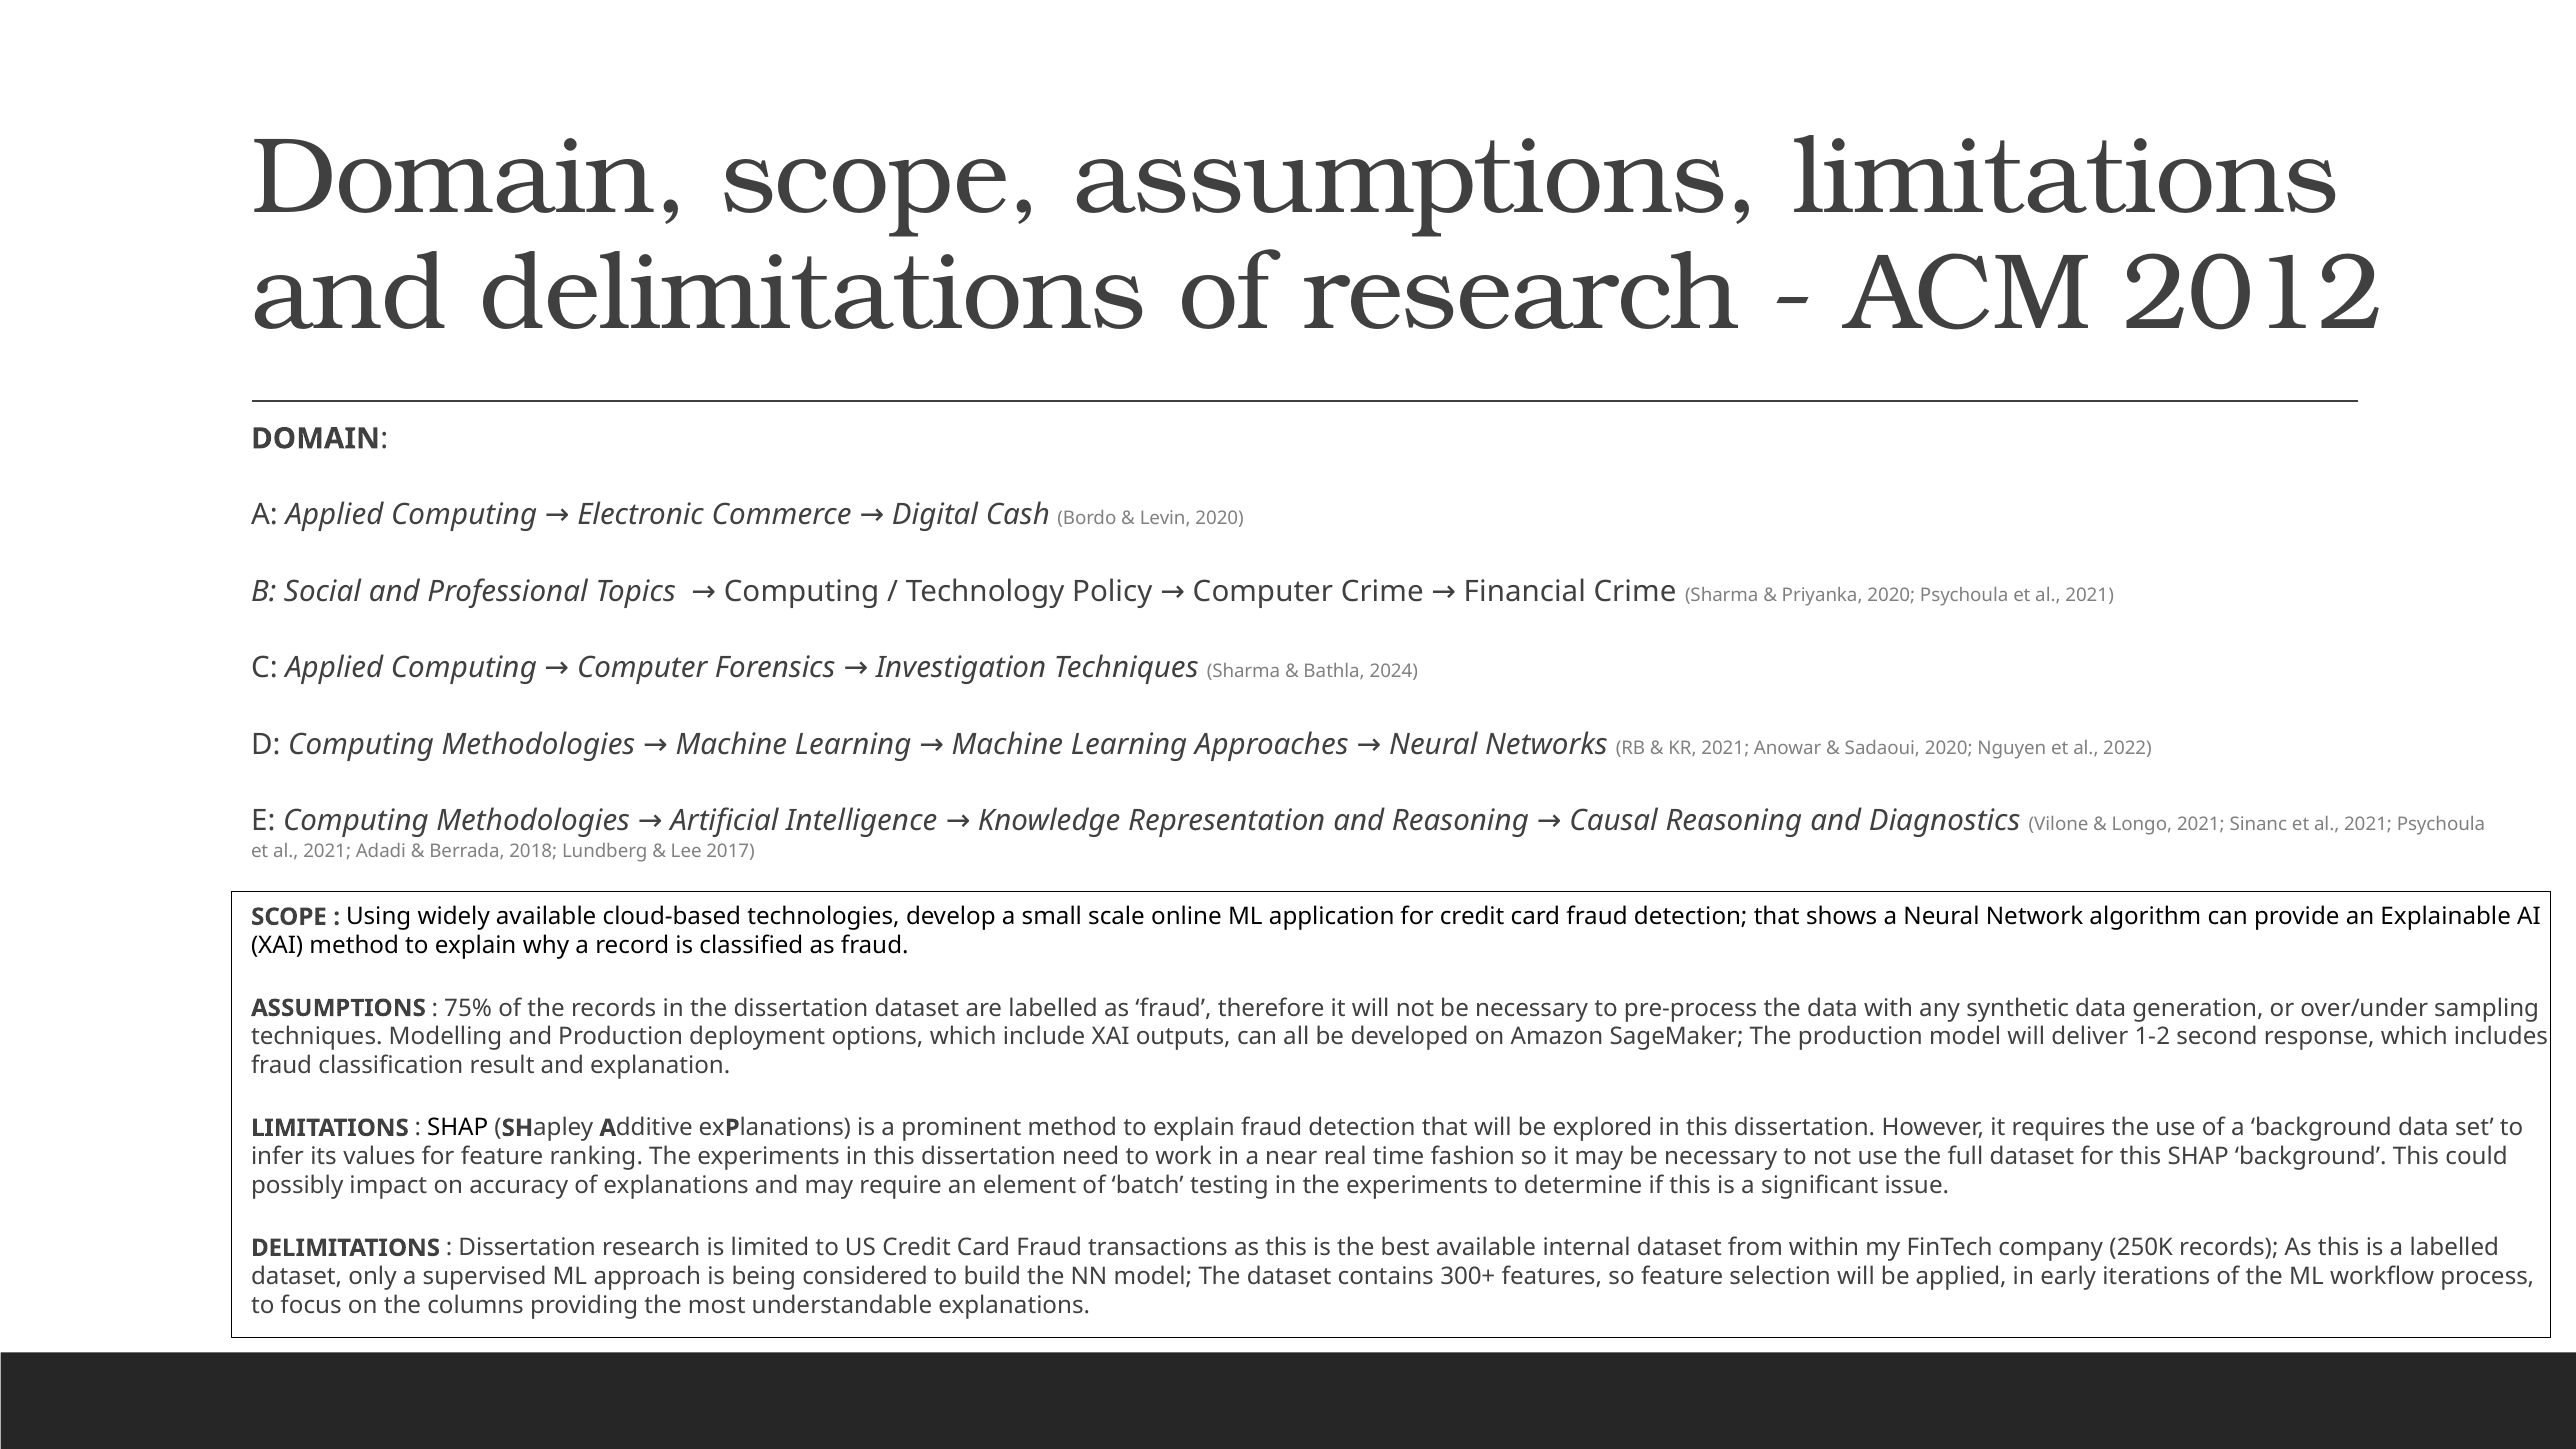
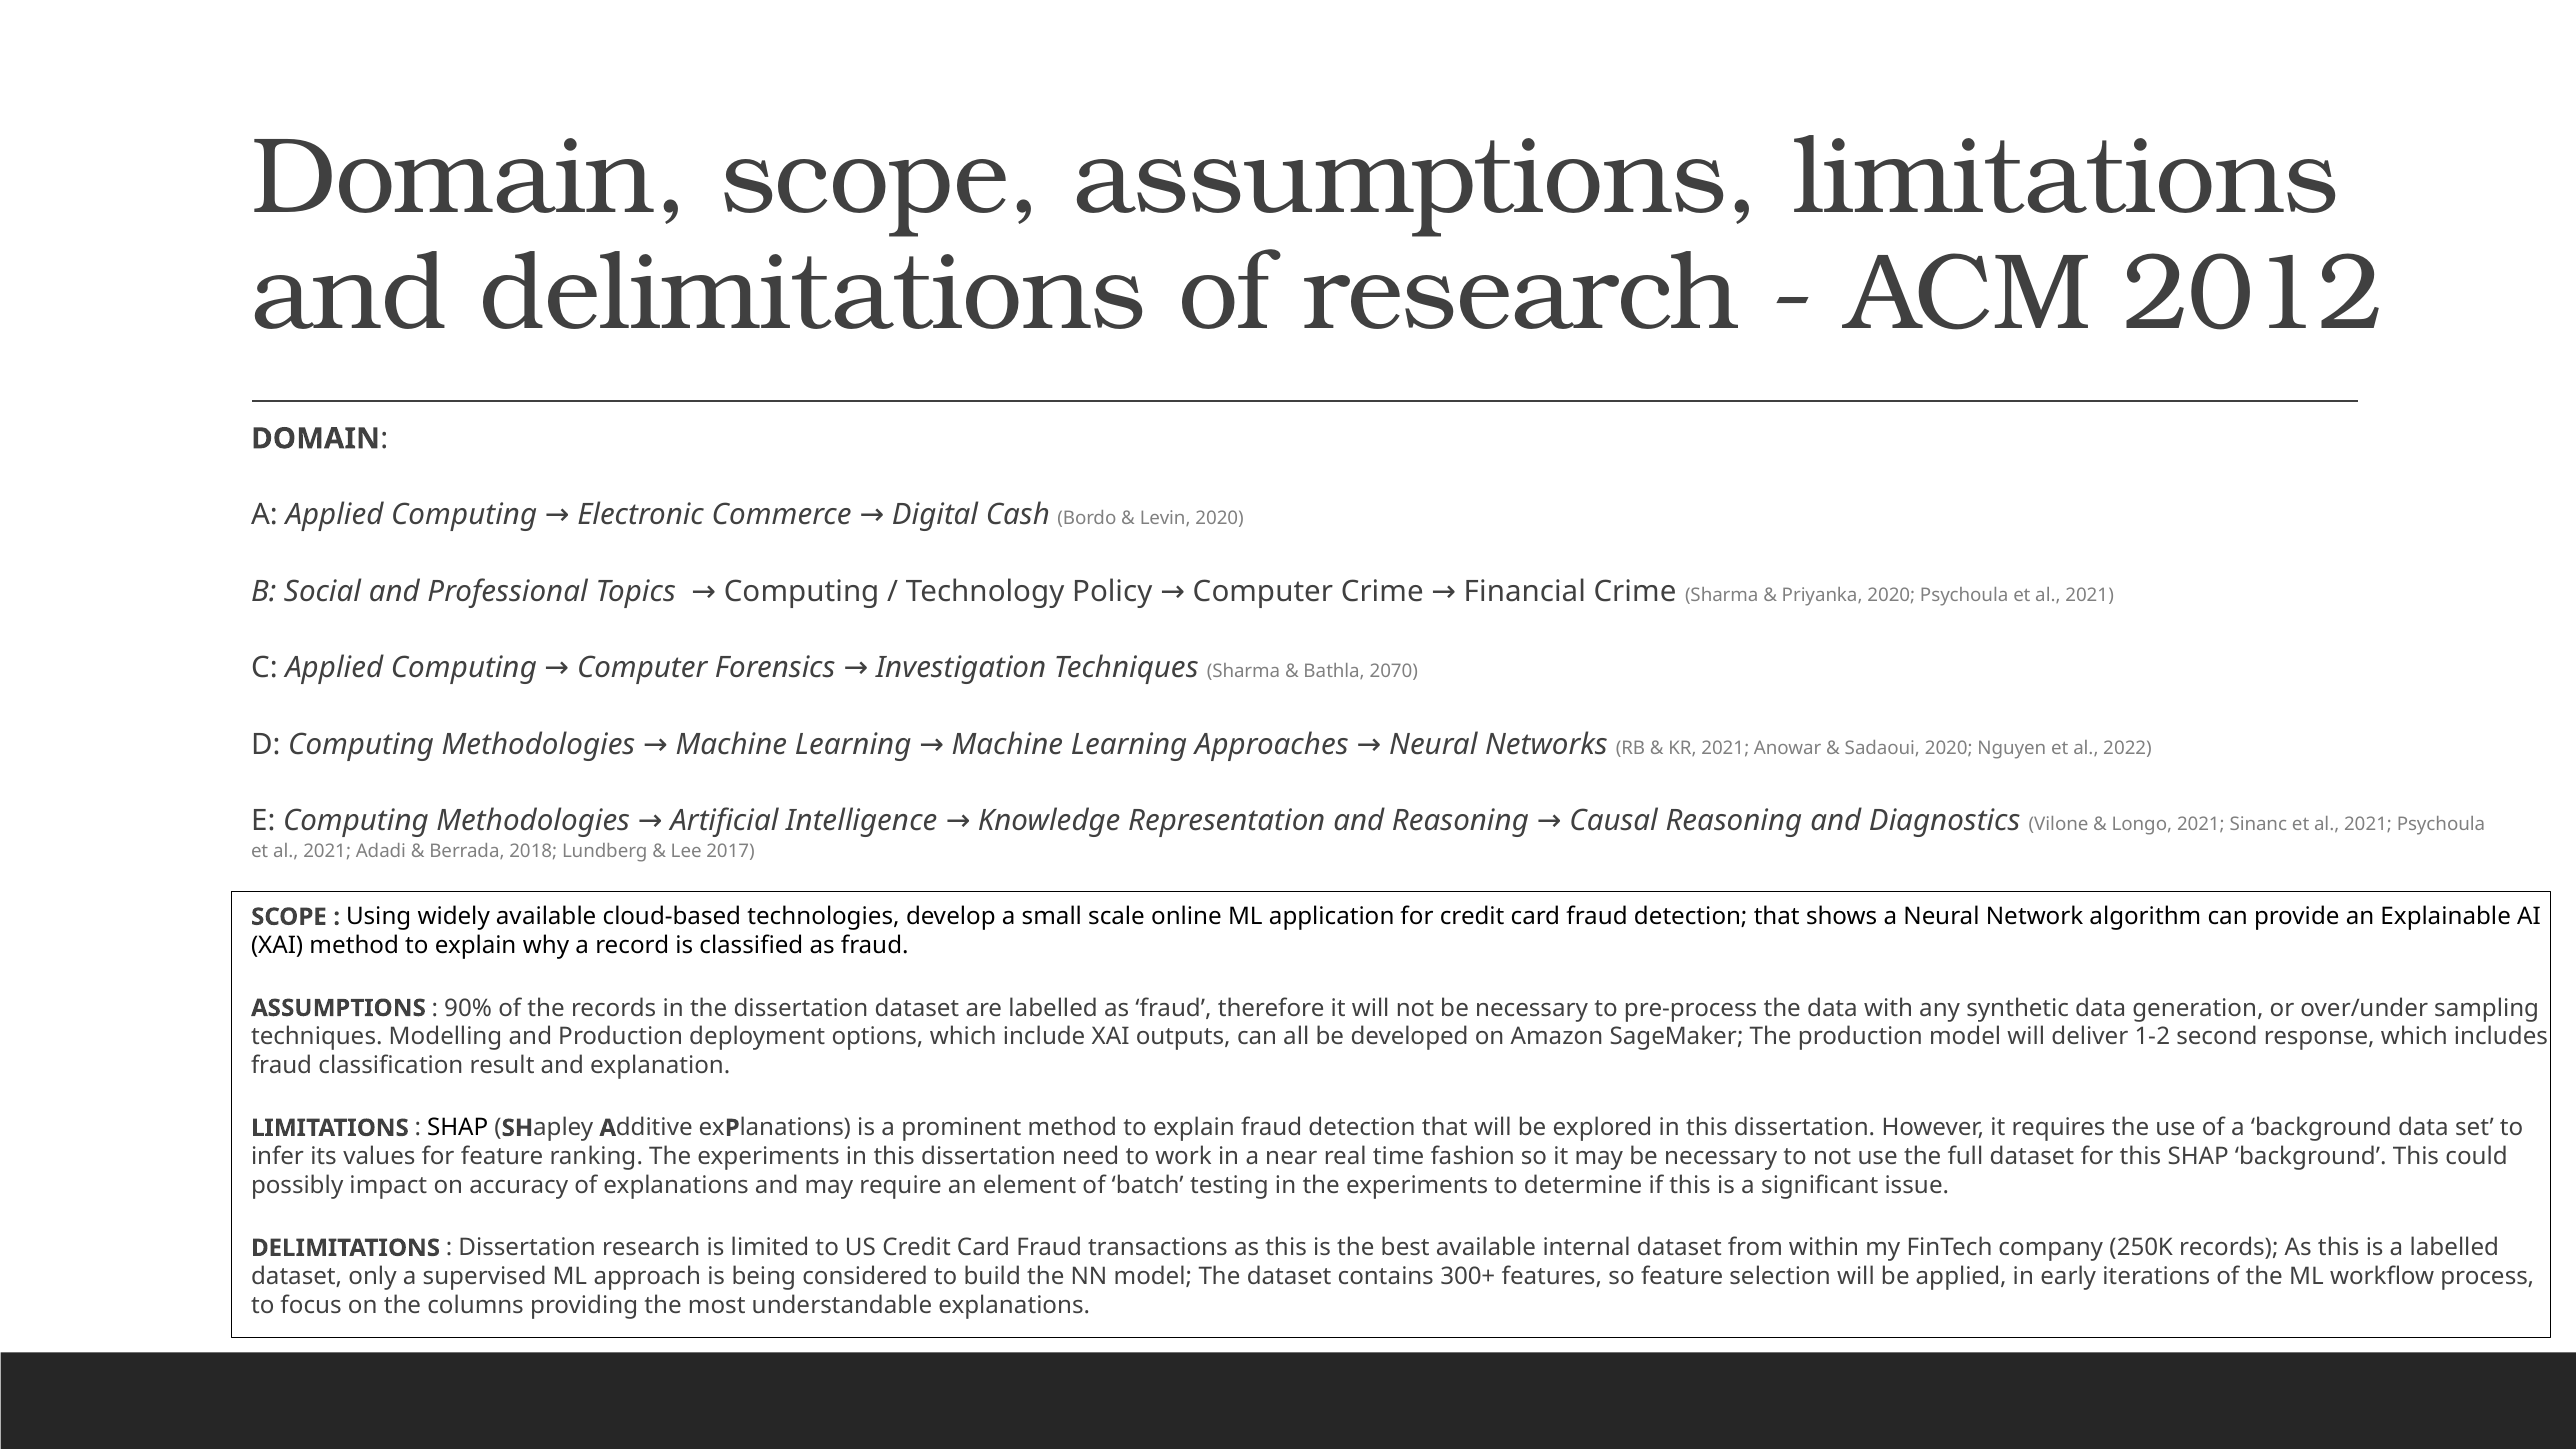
2024: 2024 -> 2070
75%: 75% -> 90%
